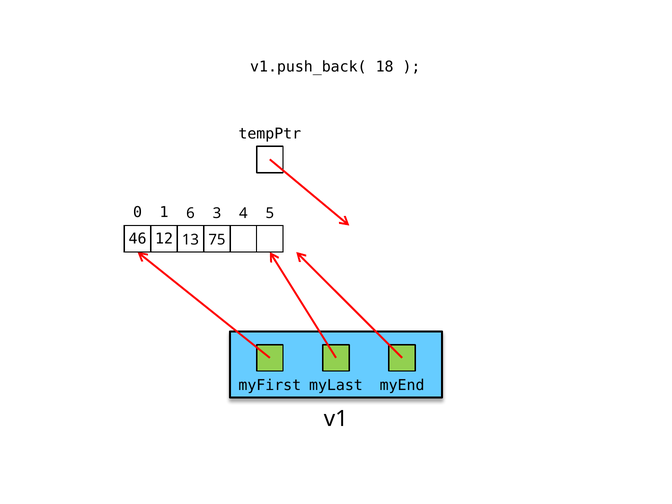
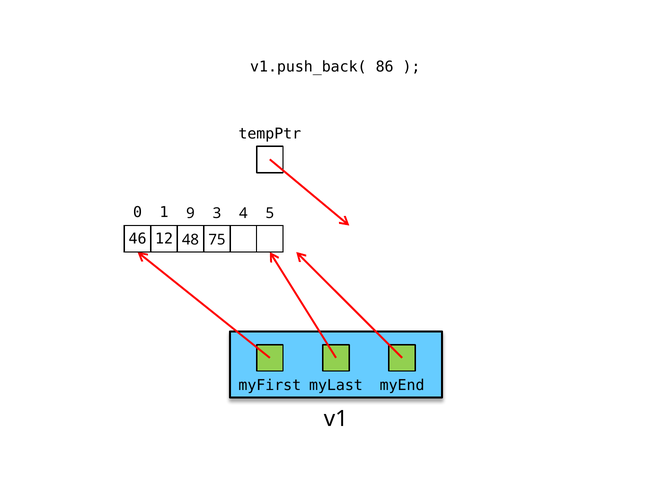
18: 18 -> 86
6: 6 -> 9
13: 13 -> 48
